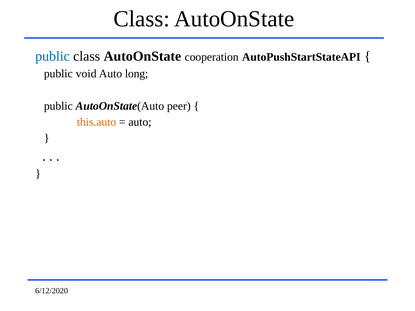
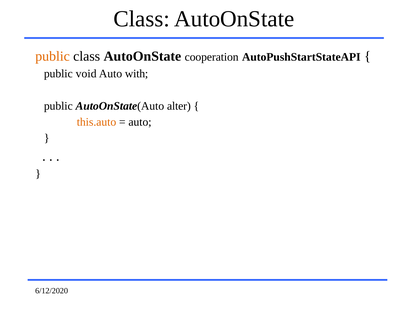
public at (53, 56) colour: blue -> orange
long: long -> with
peer: peer -> alter
